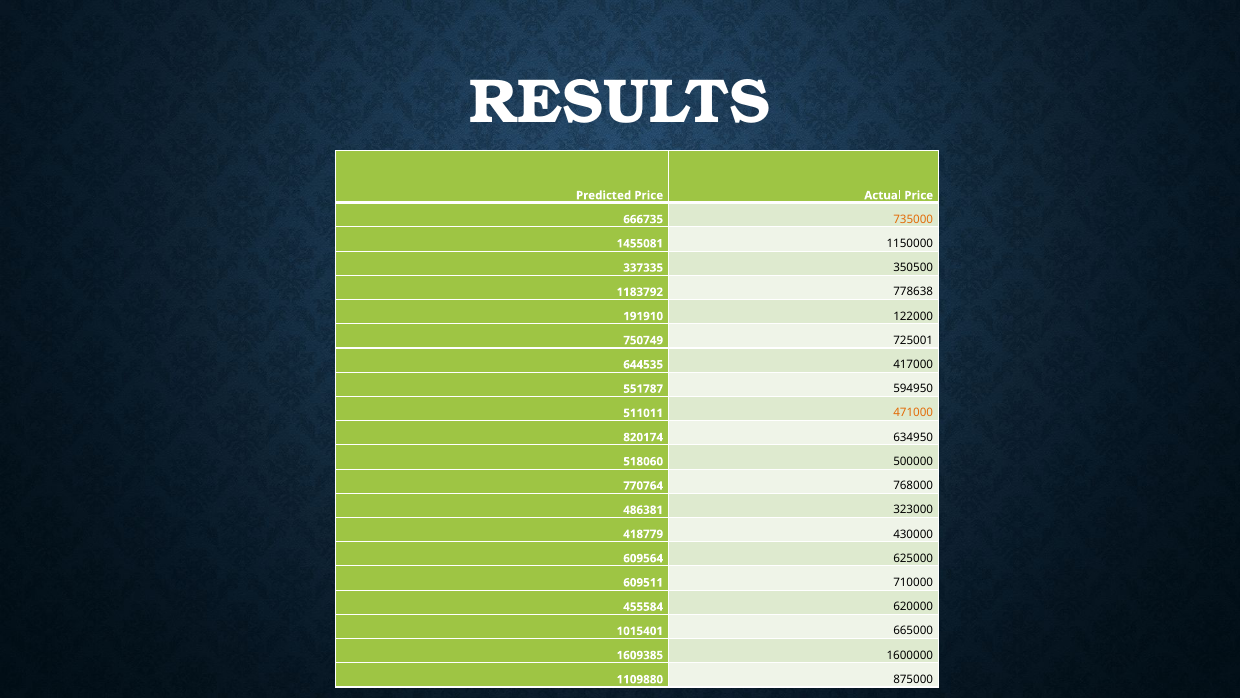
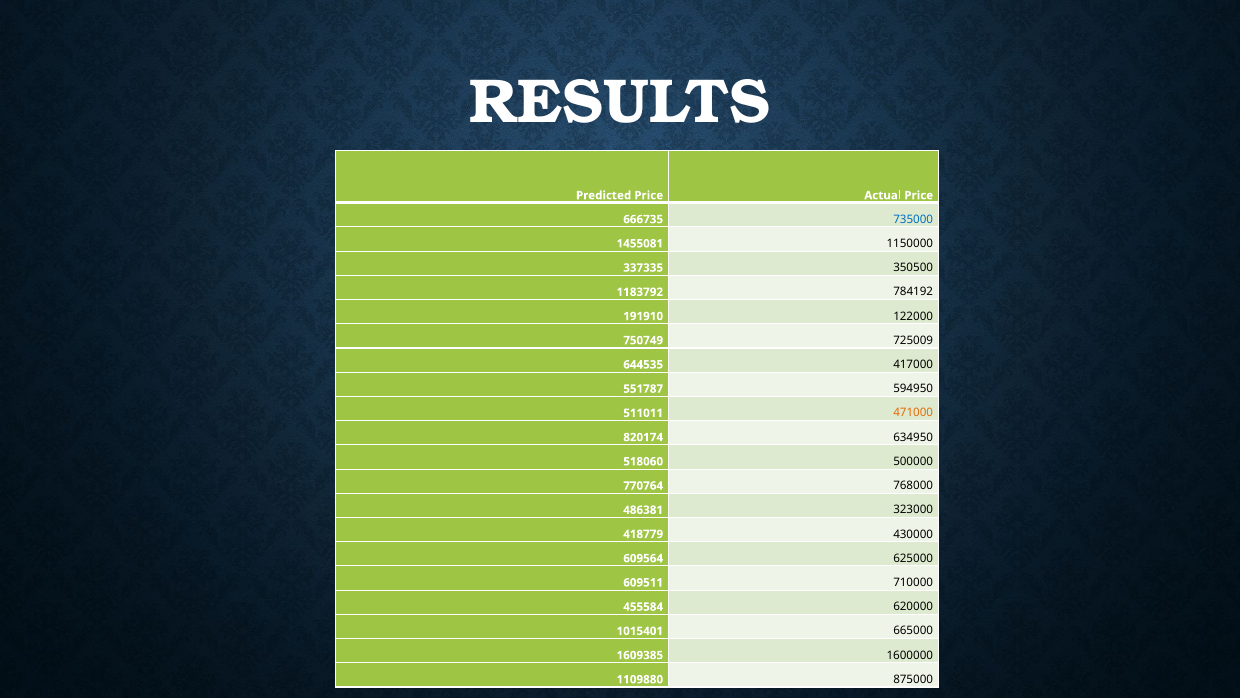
735000 colour: orange -> blue
778638: 778638 -> 784192
725001: 725001 -> 725009
